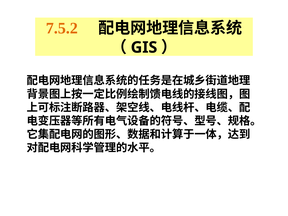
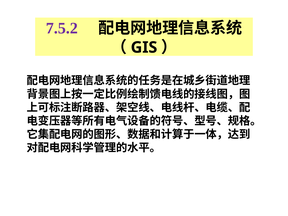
7.5.2 colour: orange -> purple
